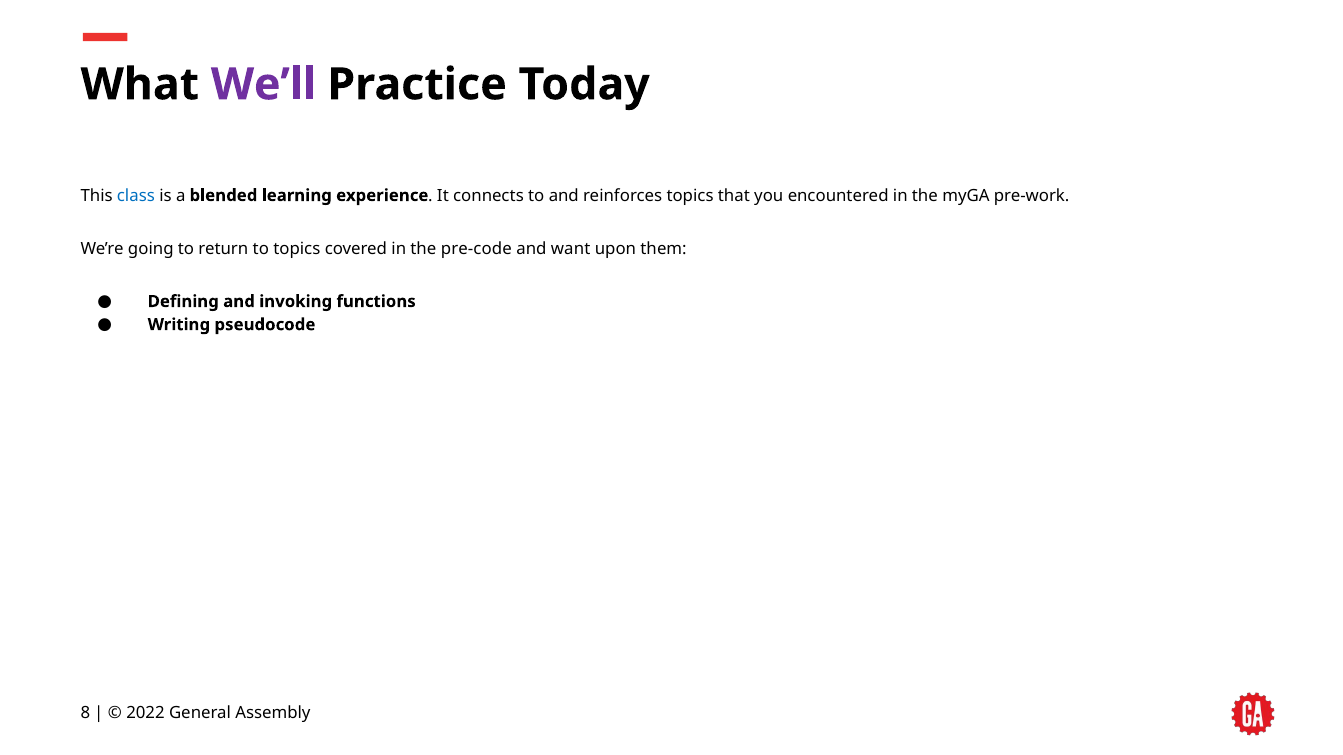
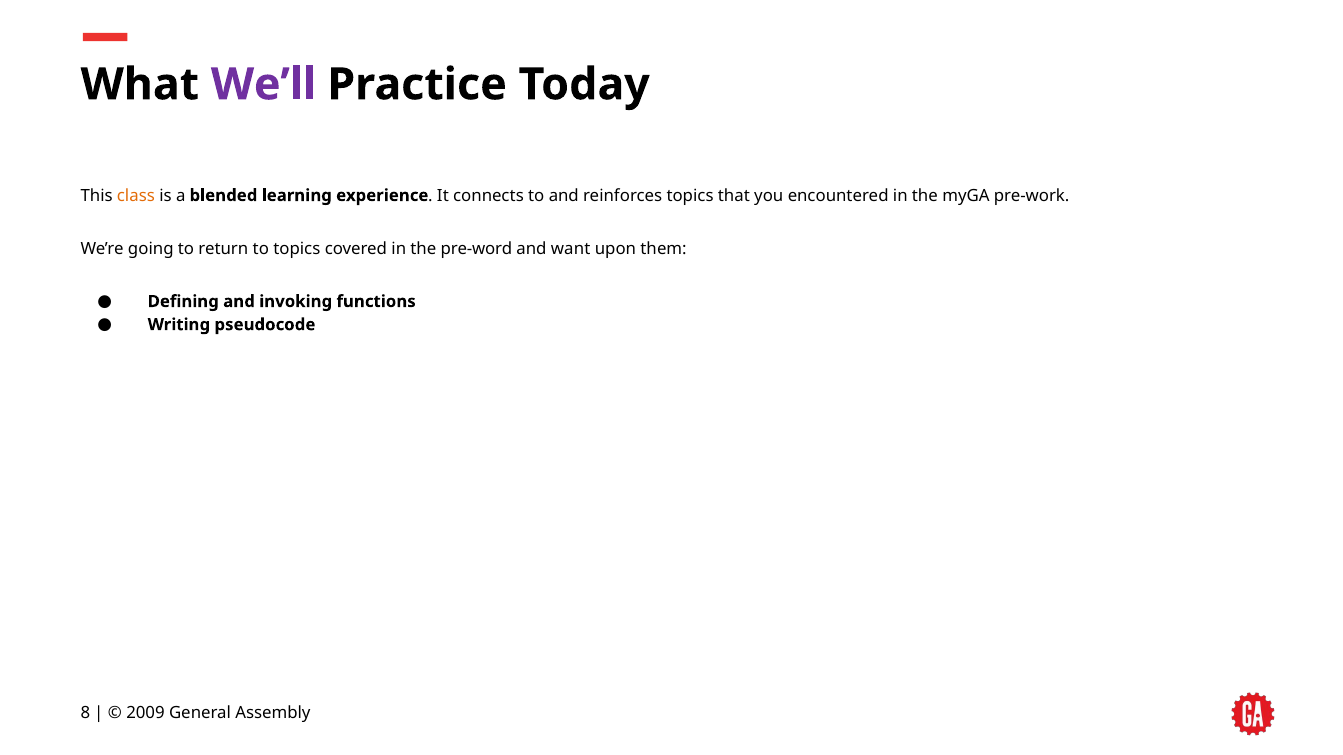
class colour: blue -> orange
pre-code: pre-code -> pre-word
2022: 2022 -> 2009
